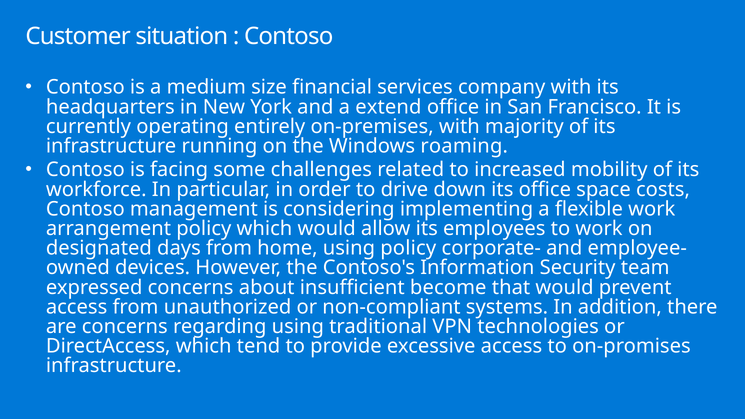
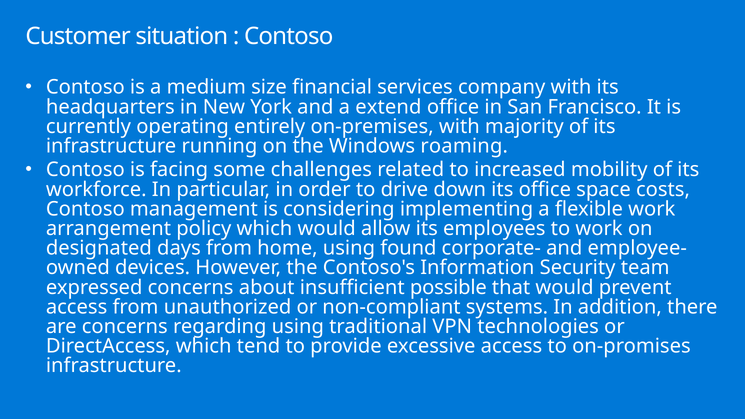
using policy: policy -> found
become: become -> possible
